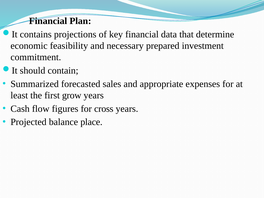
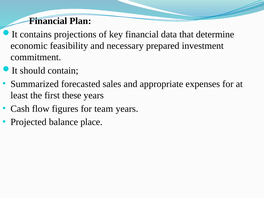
grow: grow -> these
cross: cross -> team
